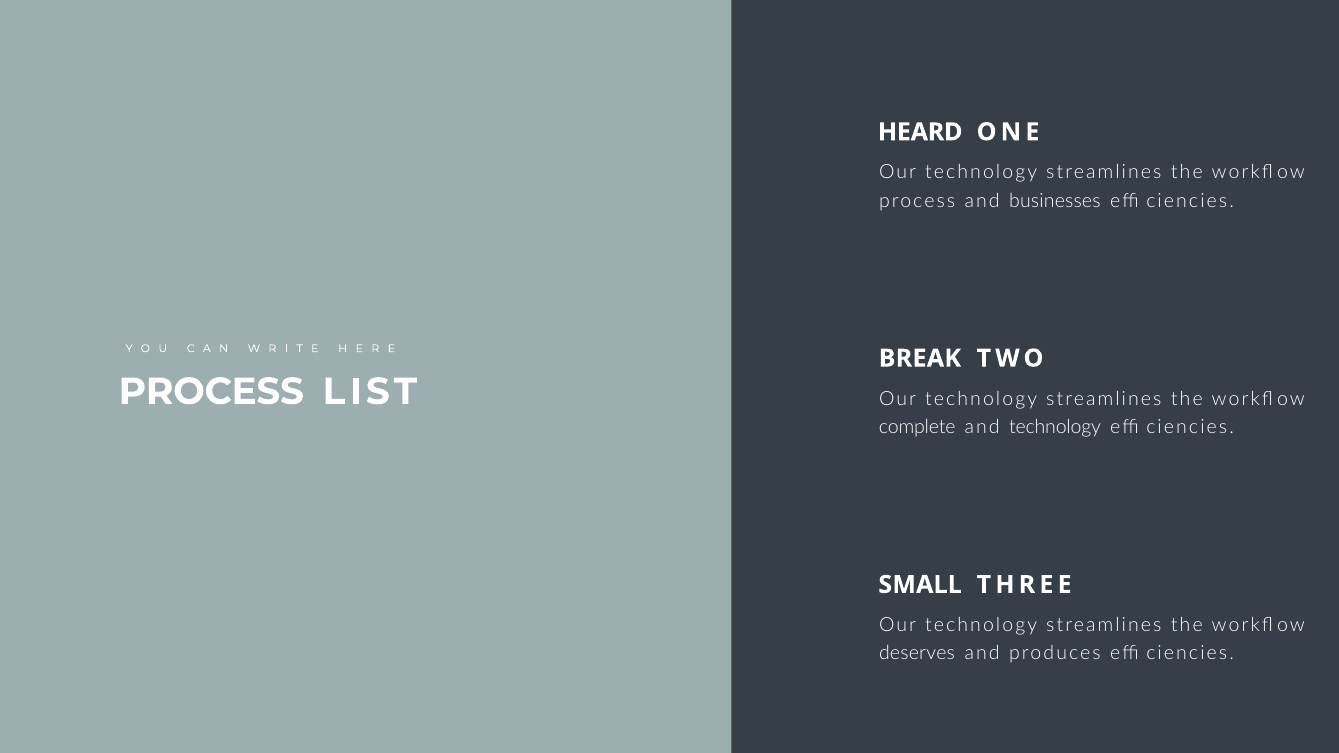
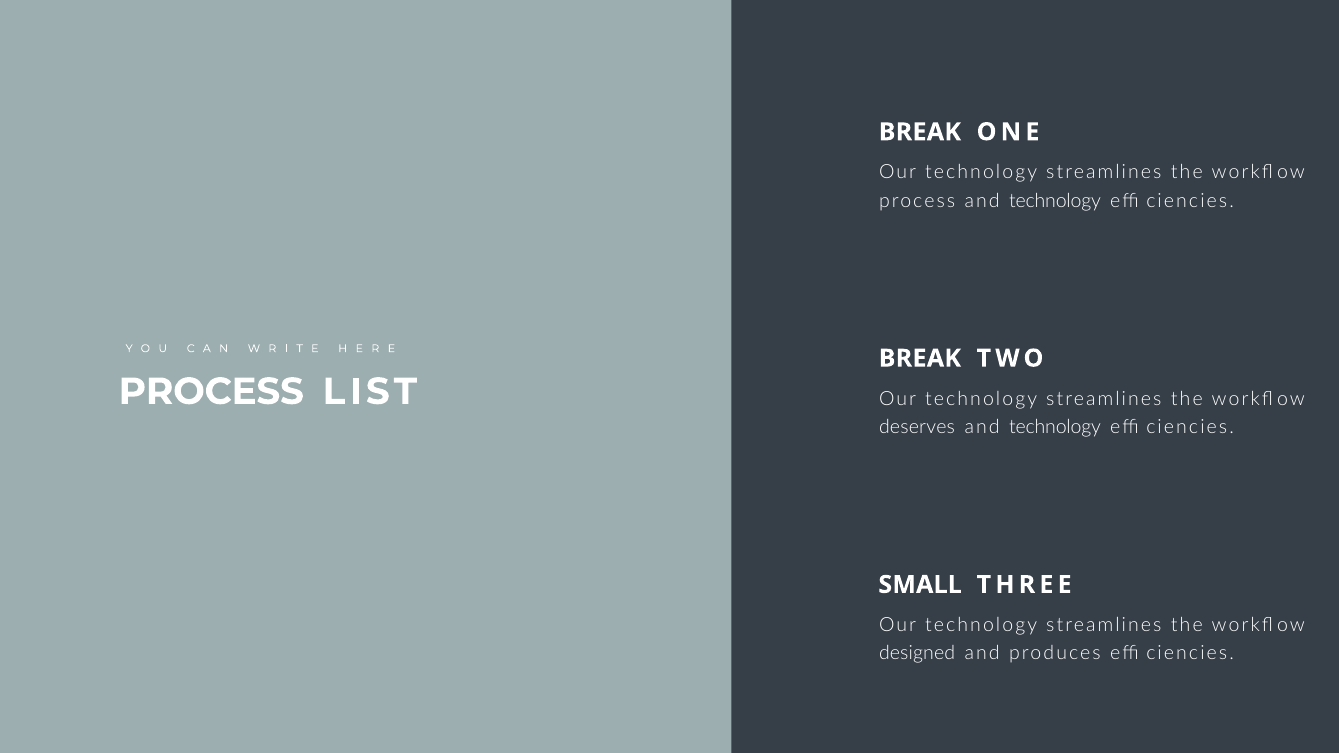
HEARD at (920, 132): HEARD -> BREAK
process and businesses: businesses -> technology
complete: complete -> deserves
deserves: deserves -> designed
